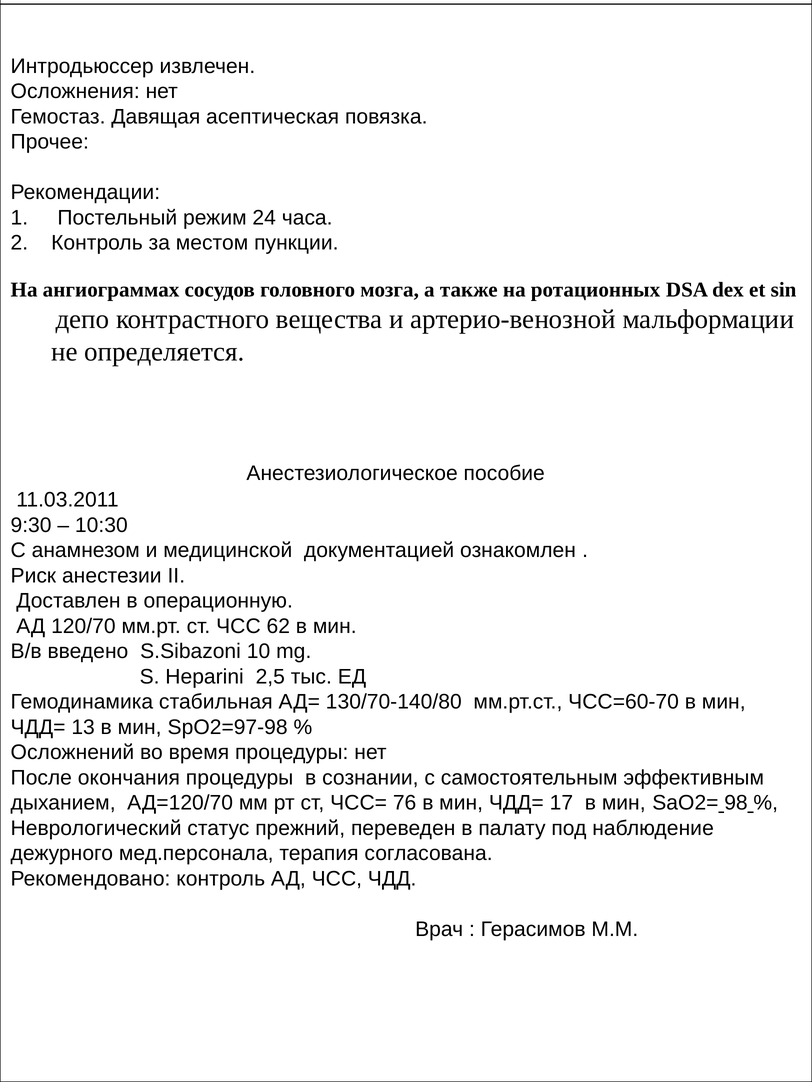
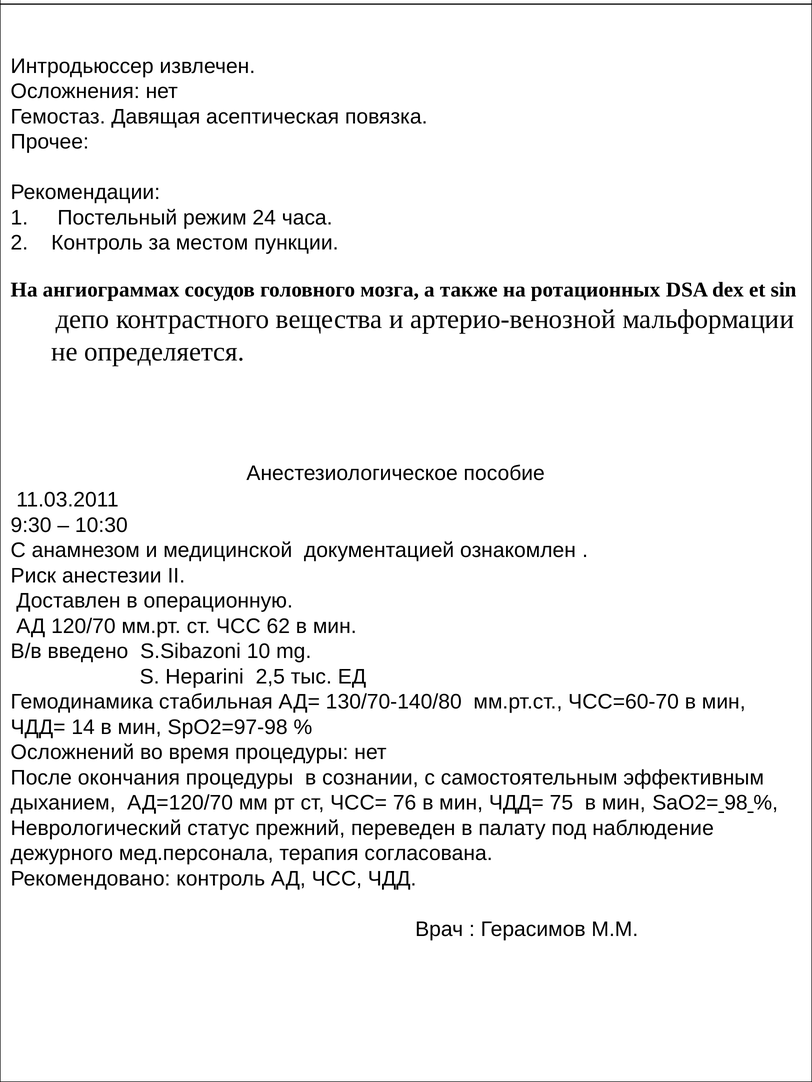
13: 13 -> 14
17: 17 -> 75
